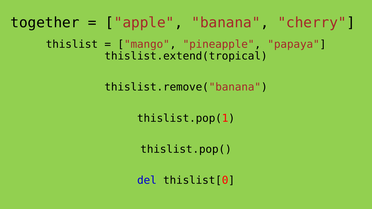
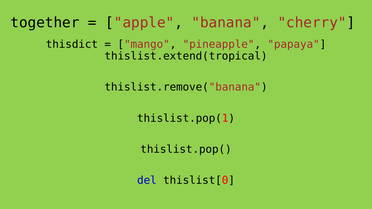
thislist: thislist -> thisdict
